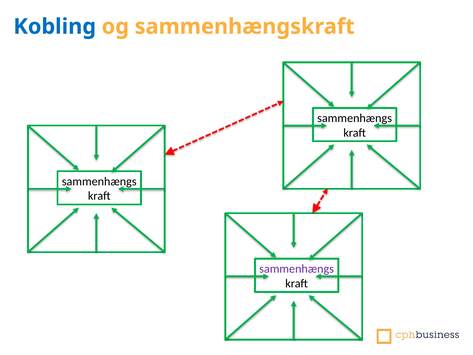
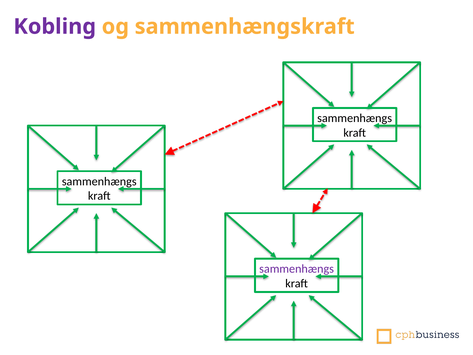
Kobling colour: blue -> purple
